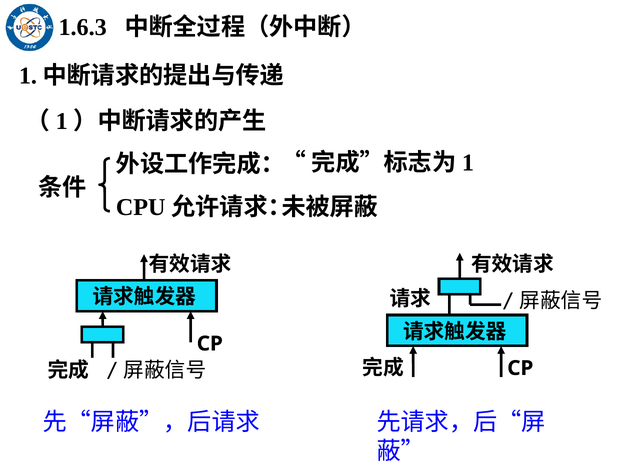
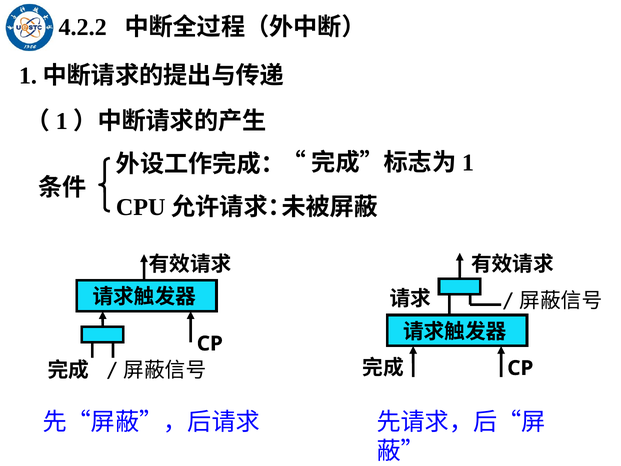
1.6.3: 1.6.3 -> 4.2.2
